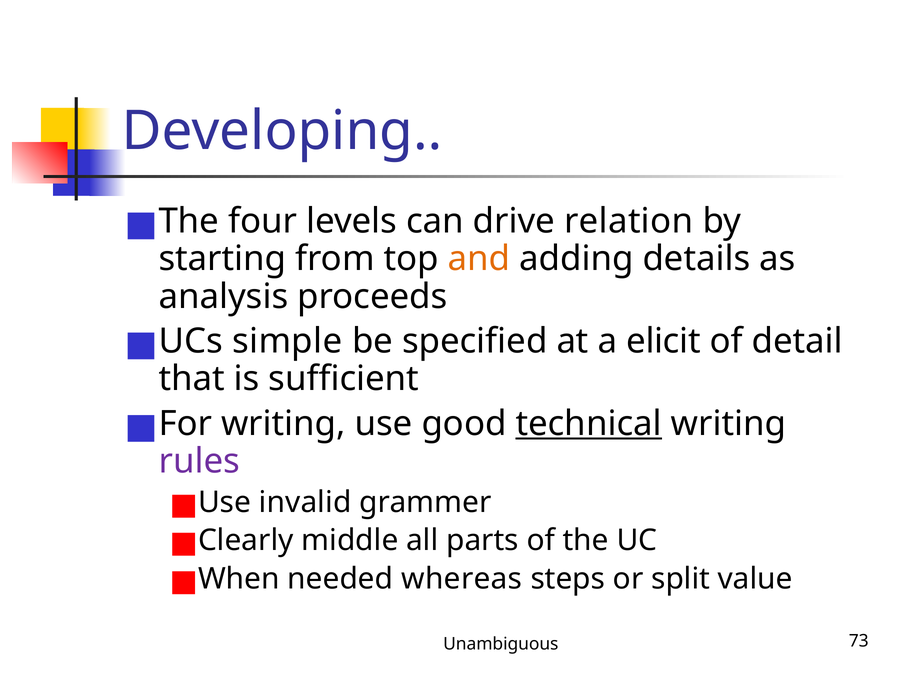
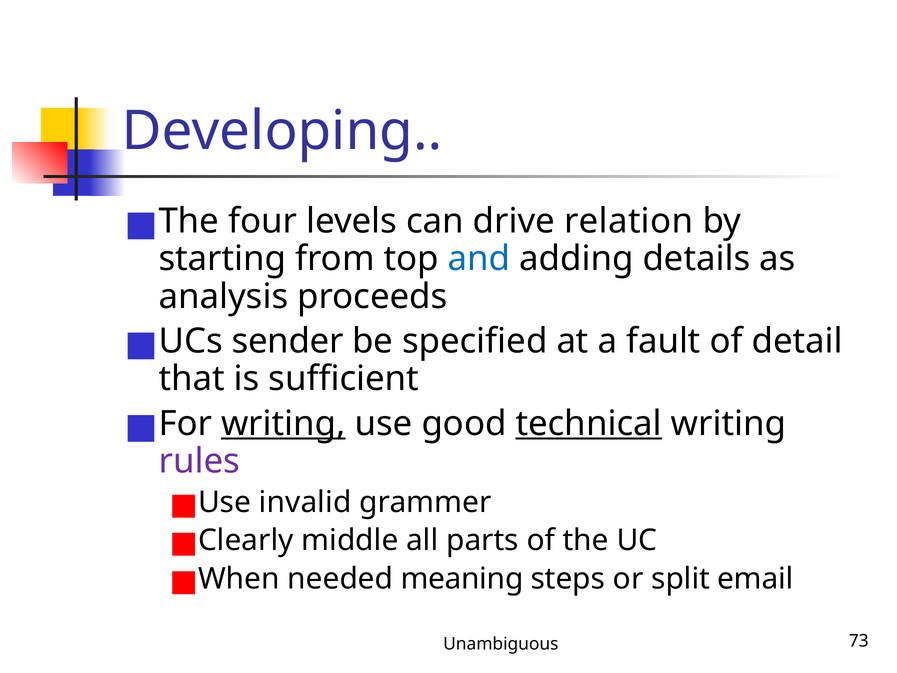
and colour: orange -> blue
simple: simple -> sender
elicit: elicit -> fault
writing at (283, 423) underline: none -> present
whereas: whereas -> meaning
value: value -> email
